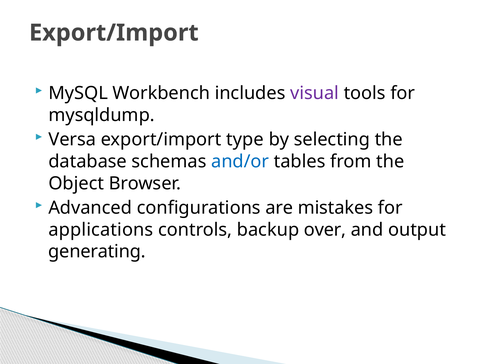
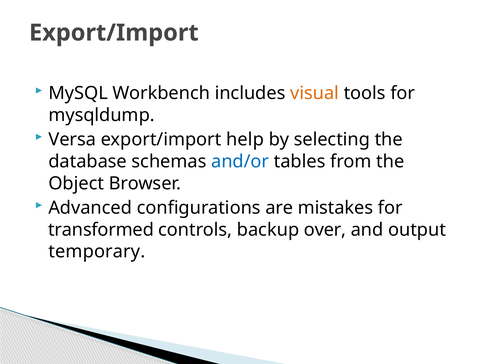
visual colour: purple -> orange
type: type -> help
applications: applications -> transformed
generating: generating -> temporary
